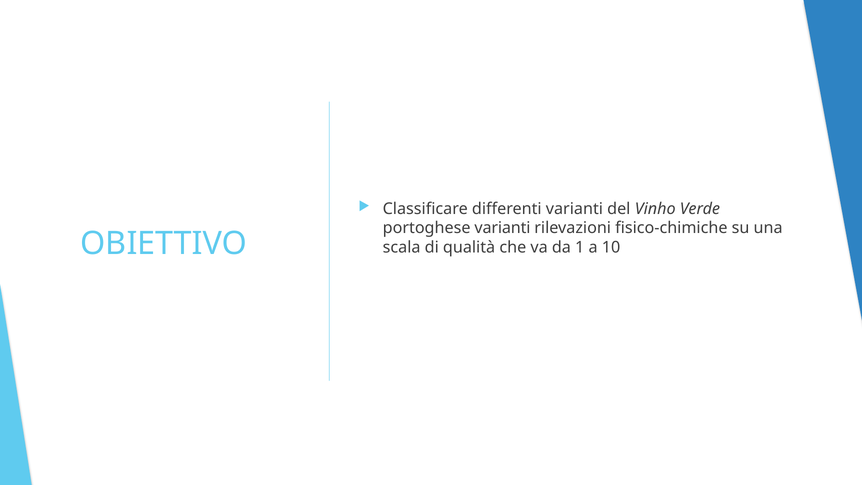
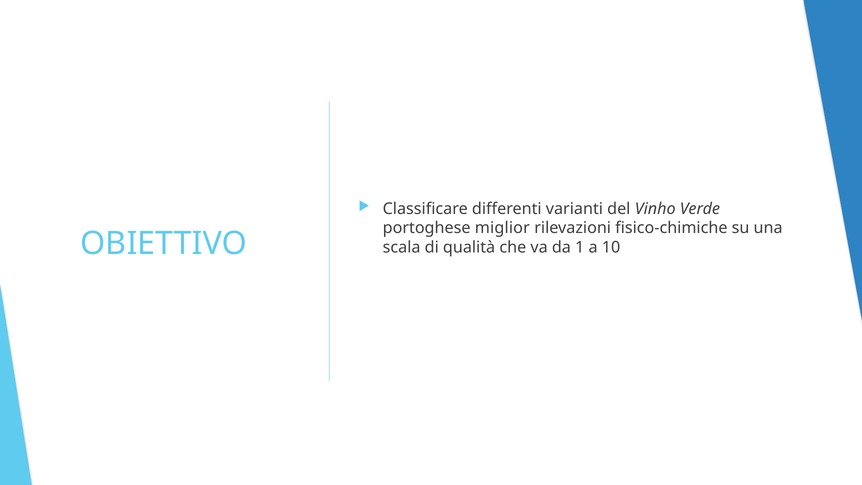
portoghese varianti: varianti -> miglior
